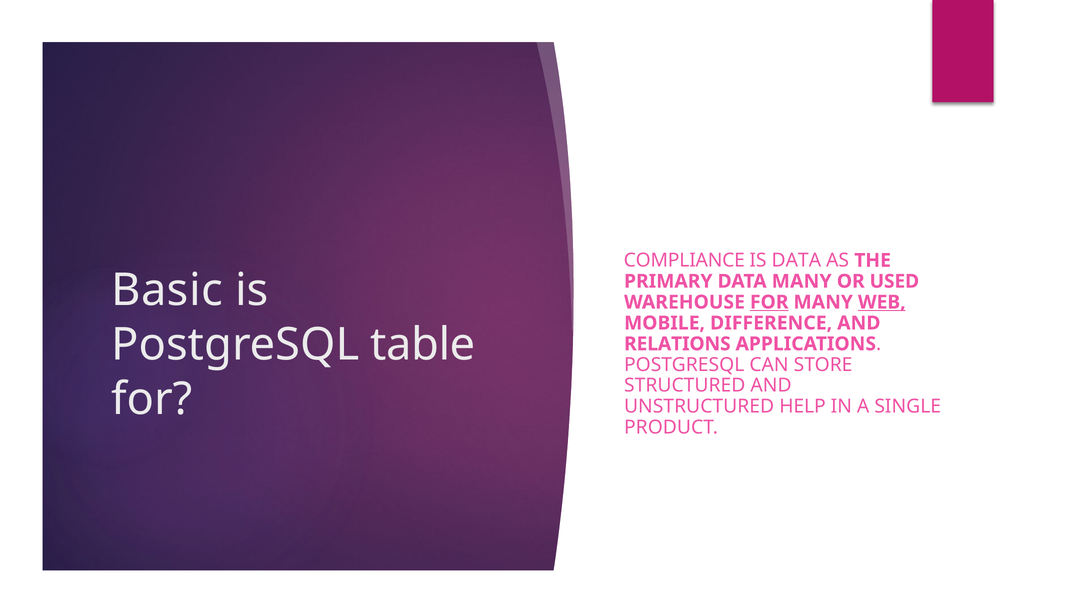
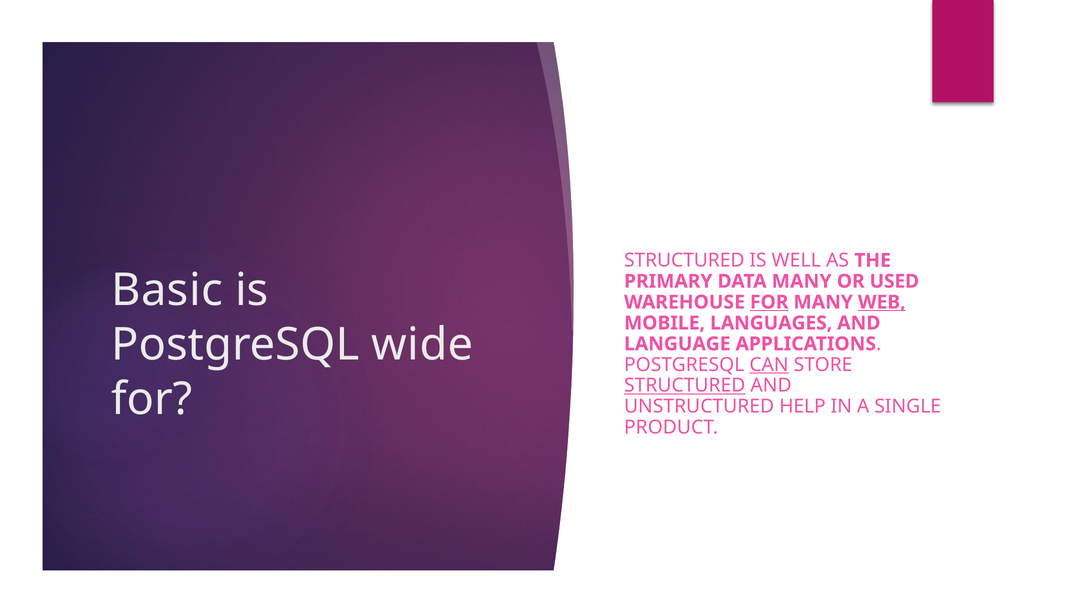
COMPLIANCE at (684, 260): COMPLIANCE -> STRUCTURED
IS DATA: DATA -> WELL
DIFFERENCE: DIFFERENCE -> LANGUAGES
table: table -> wide
RELATIONS: RELATIONS -> LANGUAGE
CAN underline: none -> present
STRUCTURED at (685, 385) underline: none -> present
